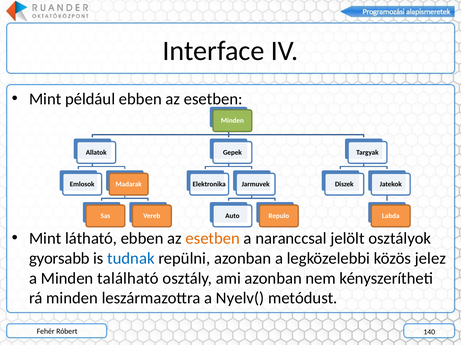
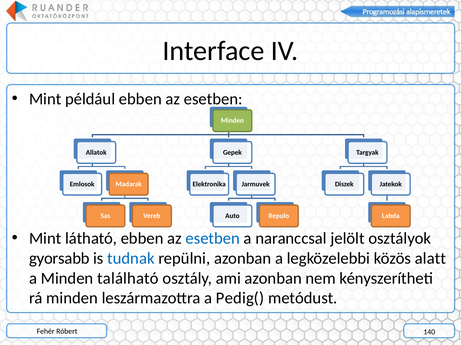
esetben at (213, 239) colour: orange -> blue
jelez: jelez -> alatt
Nyelv(: Nyelv( -> Pedig(
